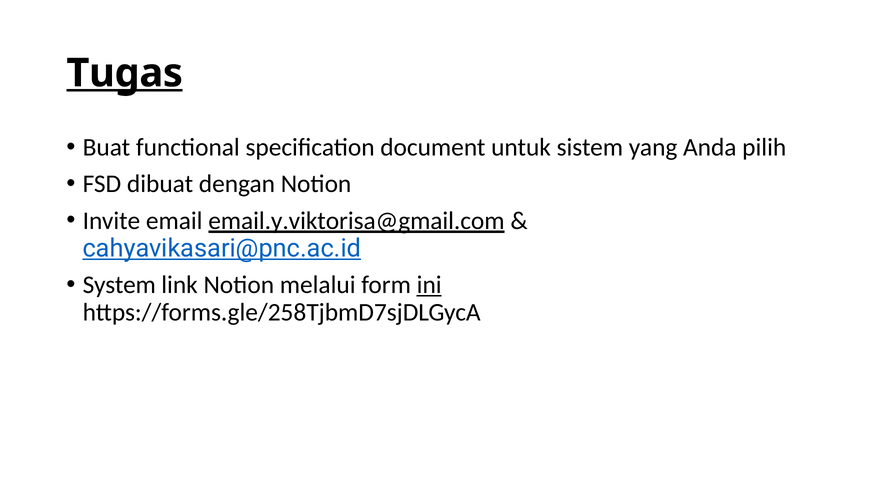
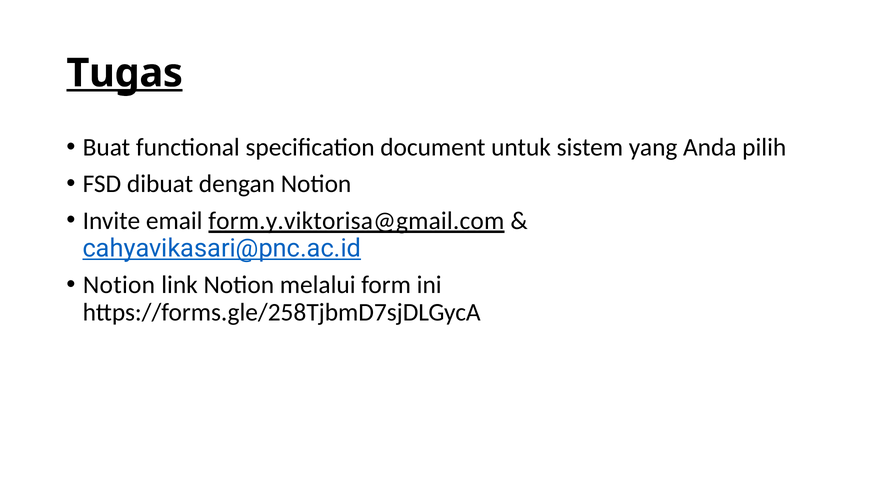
email.y.viktorisa@gmail.com: email.y.viktorisa@gmail.com -> form.y.viktorisa@gmail.com
System at (119, 285): System -> Notion
ini underline: present -> none
